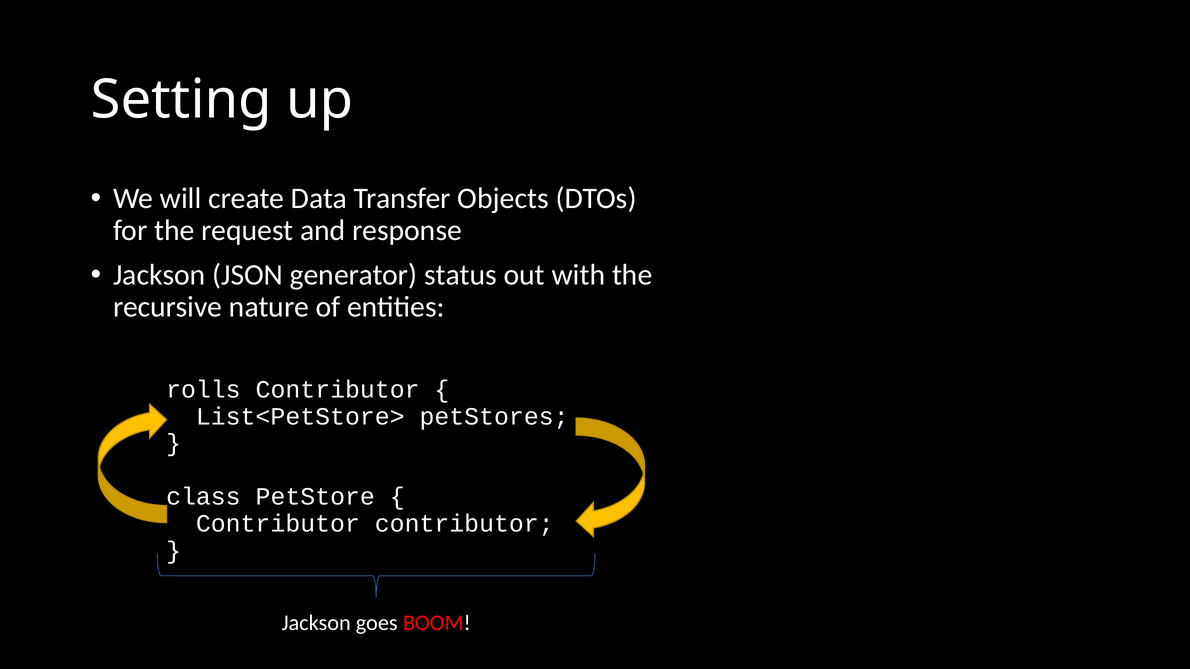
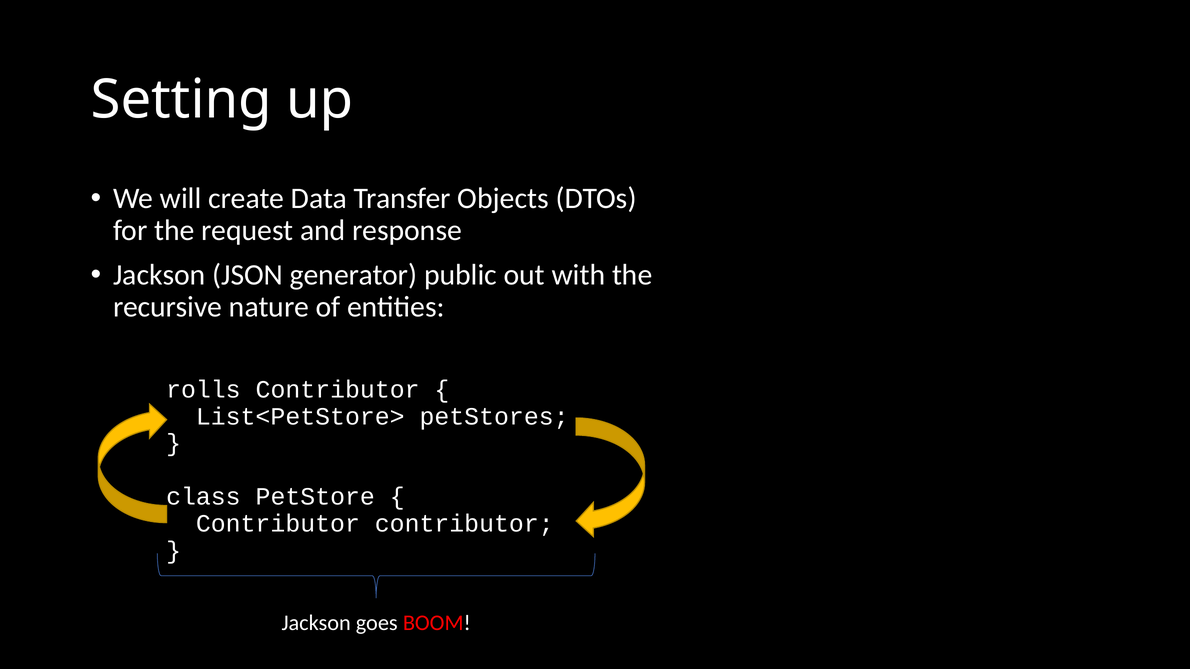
status: status -> public
